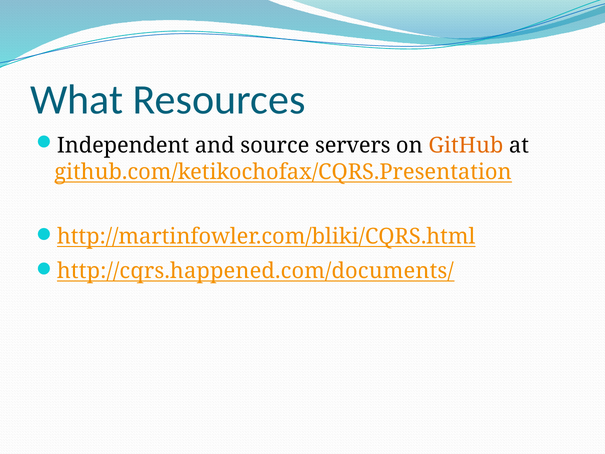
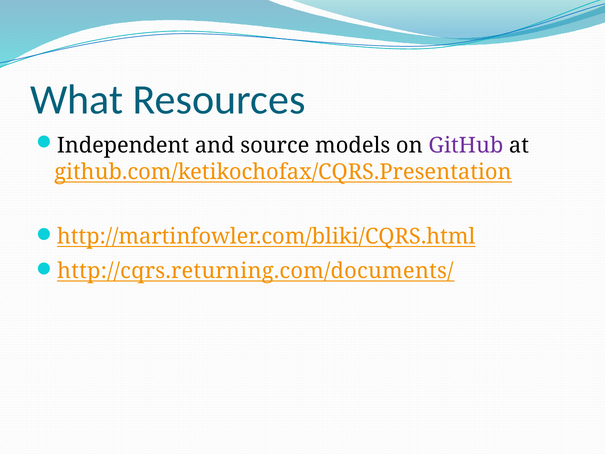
servers: servers -> models
GitHub colour: orange -> purple
http://cqrs.happened.com/documents/: http://cqrs.happened.com/documents/ -> http://cqrs.returning.com/documents/
